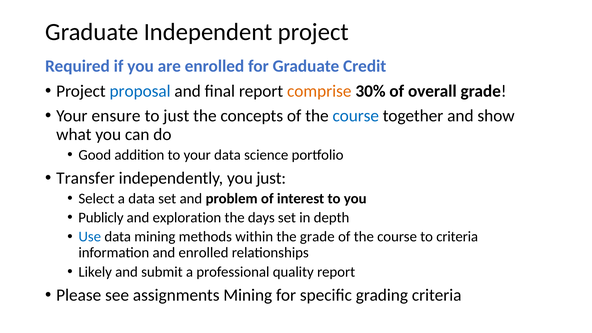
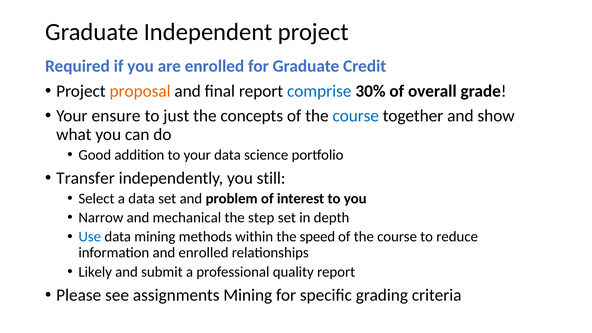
proposal colour: blue -> orange
comprise colour: orange -> blue
you just: just -> still
Publicly: Publicly -> Narrow
exploration: exploration -> mechanical
days: days -> step
the grade: grade -> speed
to criteria: criteria -> reduce
